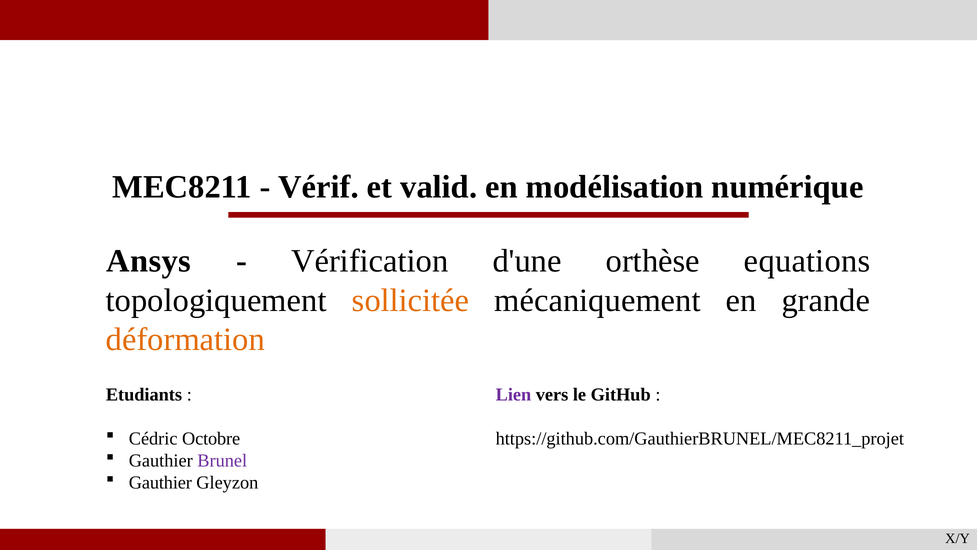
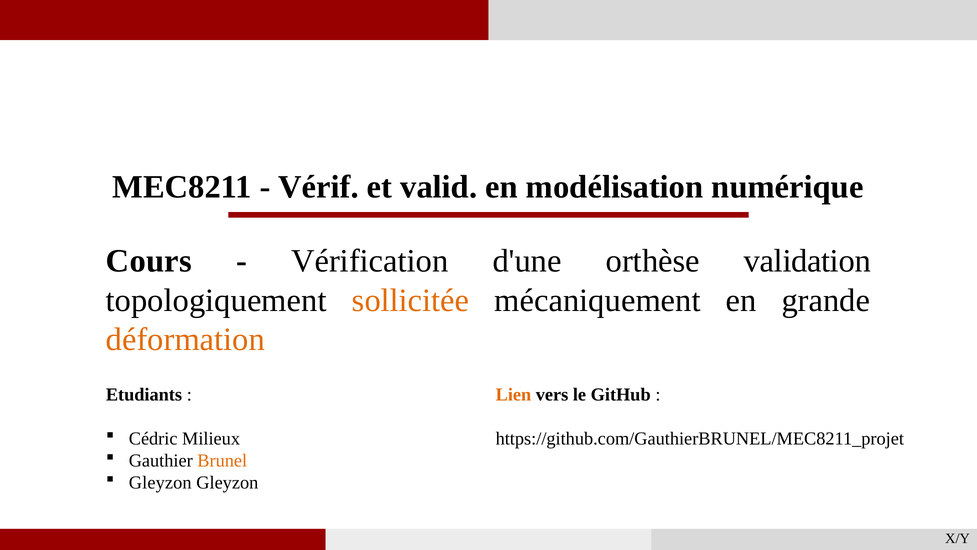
Ansys: Ansys -> Cours
equations: equations -> validation
Lien colour: purple -> orange
Octobre: Octobre -> Milieux
Brunel colour: purple -> orange
Gauthier at (160, 482): Gauthier -> Gleyzon
